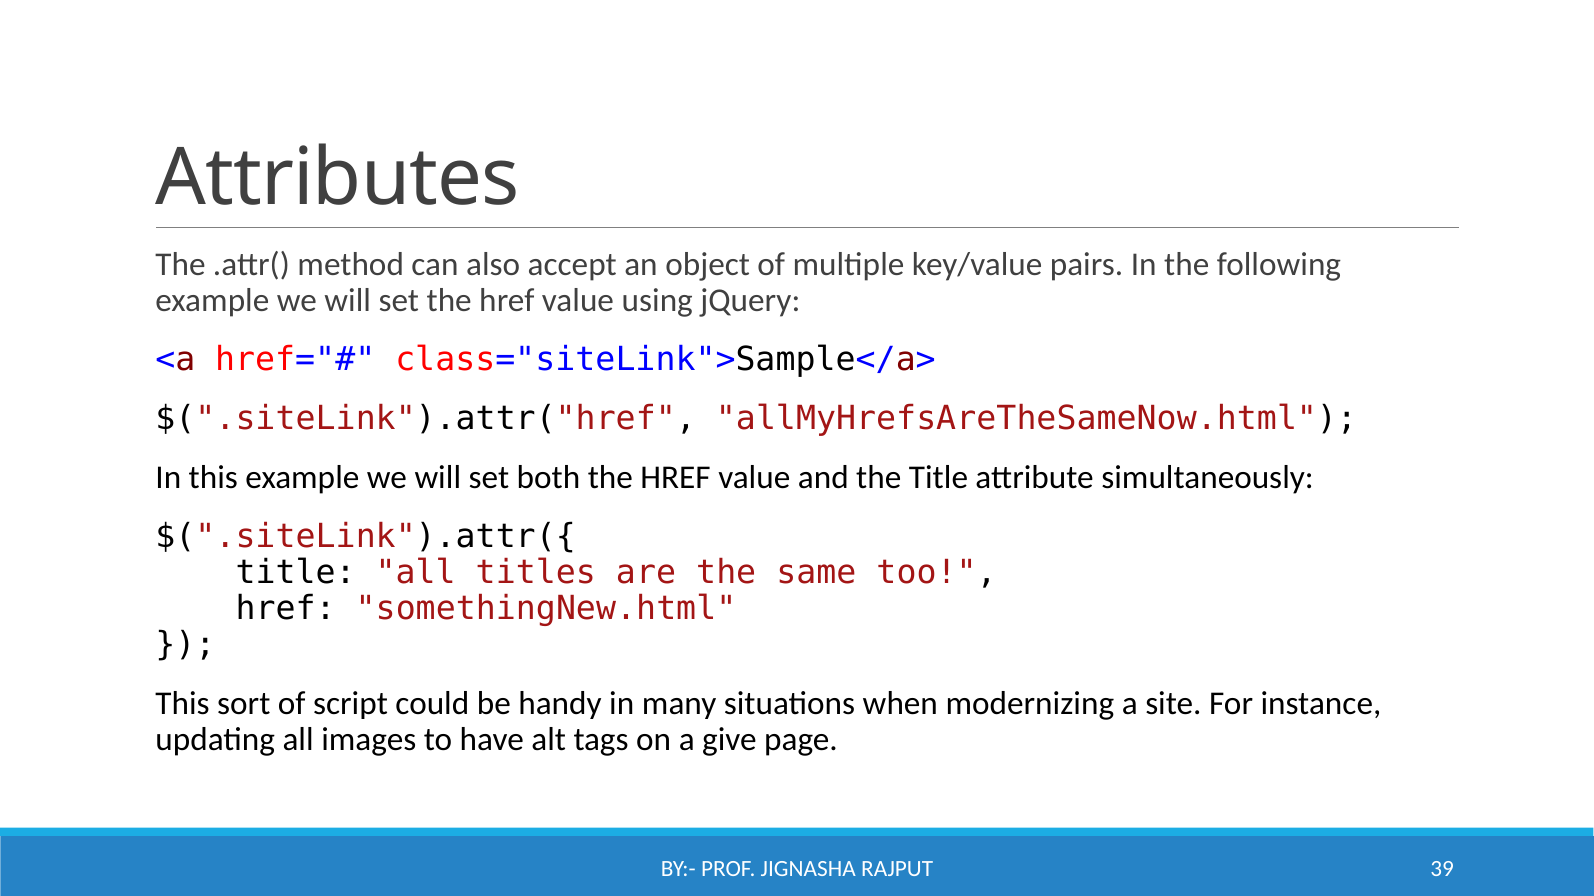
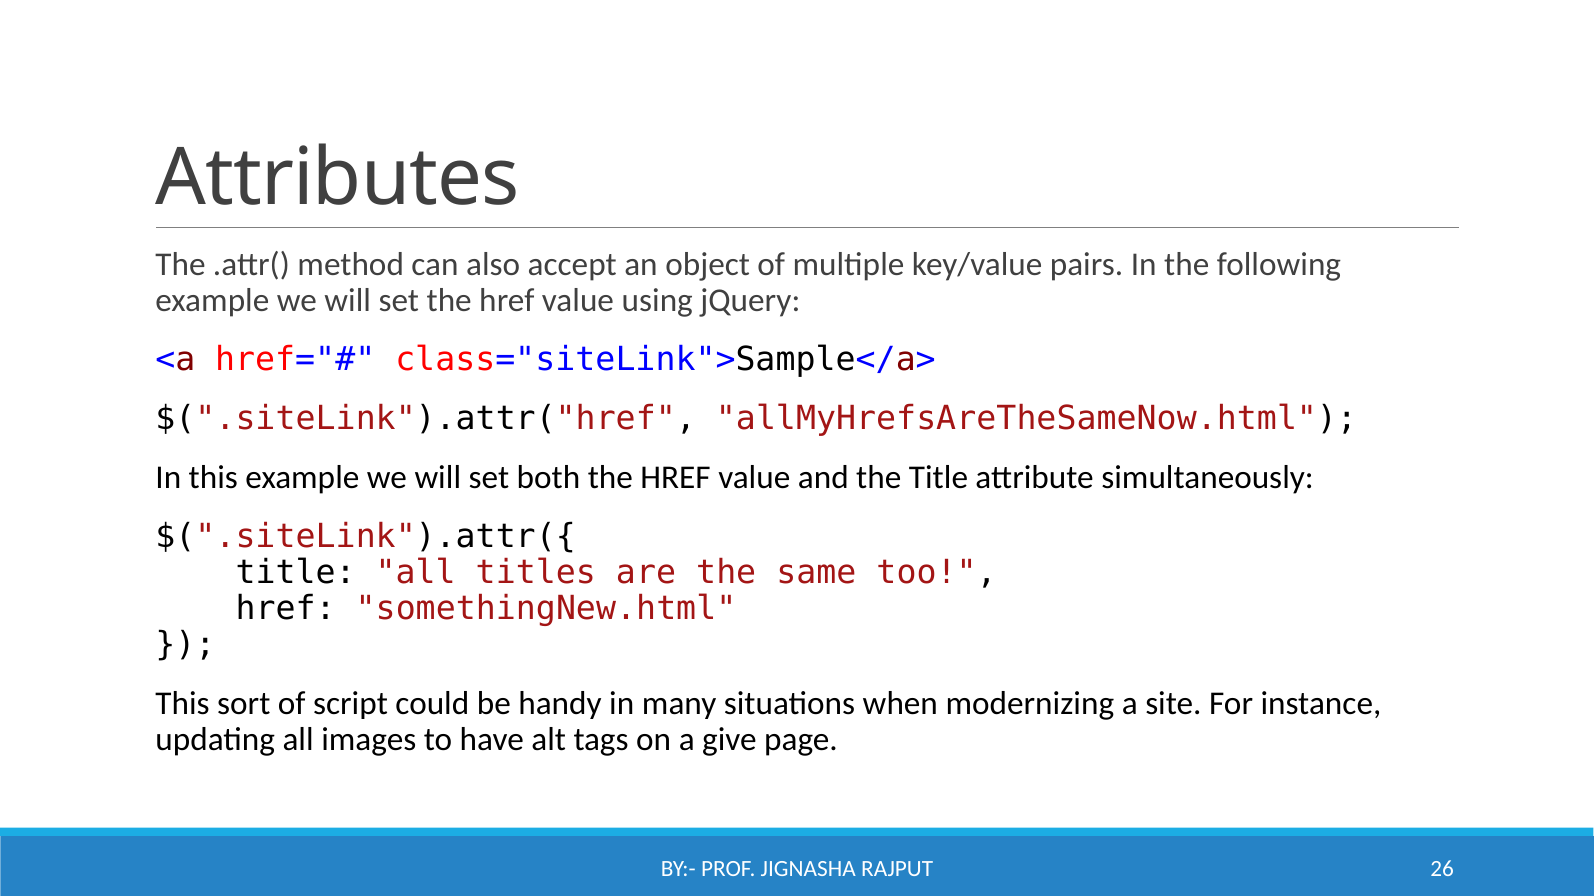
39: 39 -> 26
